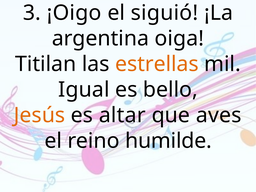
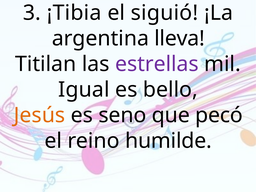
¡Oigo: ¡Oigo -> ¡Tibia
oiga: oiga -> lleva
estrellas colour: orange -> purple
altar: altar -> seno
aves: aves -> pecó
